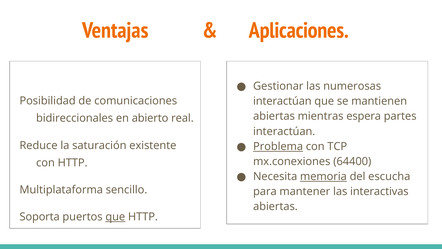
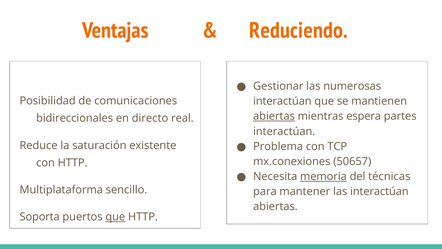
Aplicaciones: Aplicaciones -> Reduciendo
abiertas at (274, 116) underline: none -> present
abierto: abierto -> directo
Problema underline: present -> none
64400: 64400 -> 50657
escucha: escucha -> técnicas
las interactivas: interactivas -> interactúan
